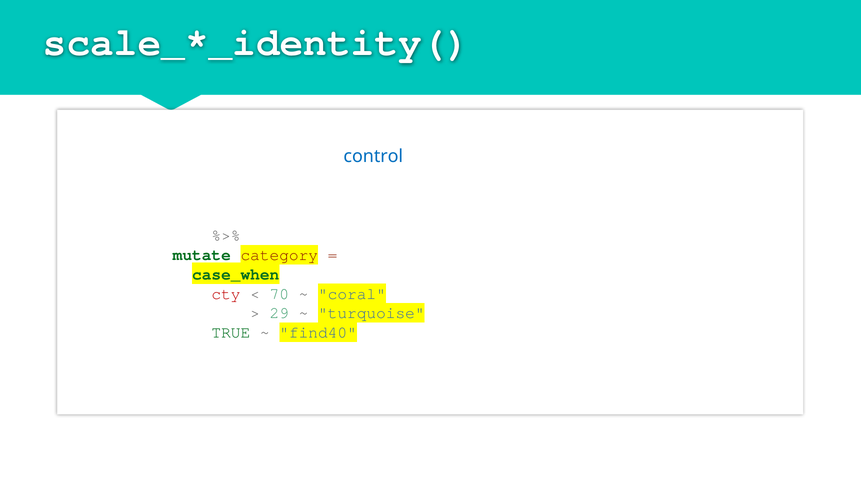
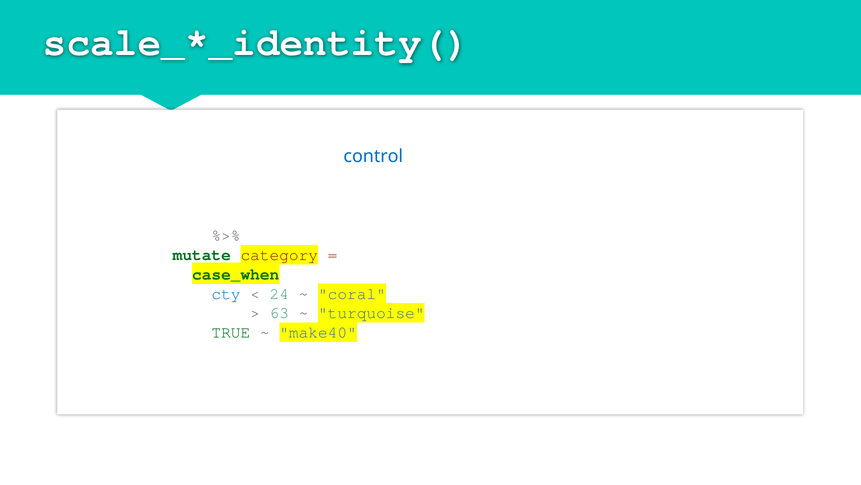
cty at (226, 293) colour: red -> blue
70: 70 -> 24
29: 29 -> 63
find40: find40 -> make40
